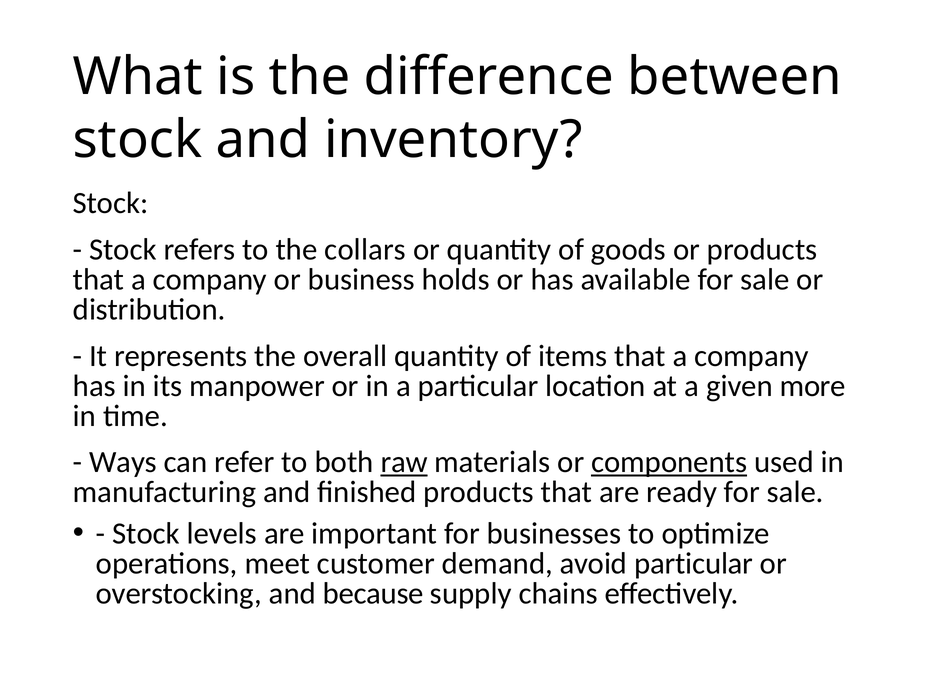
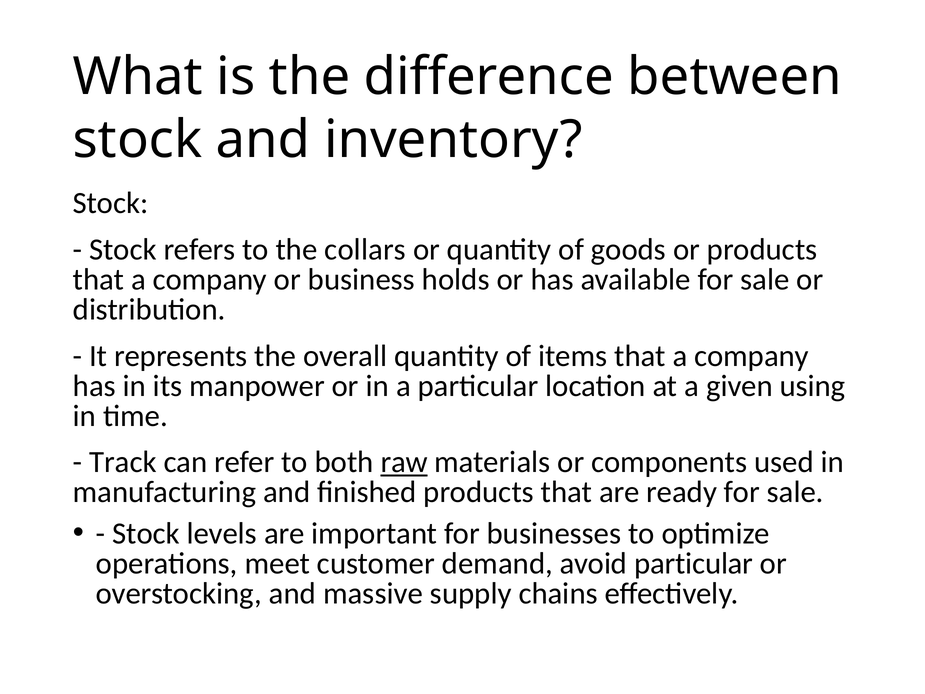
more: more -> using
Ways: Ways -> Track
components underline: present -> none
because: because -> massive
